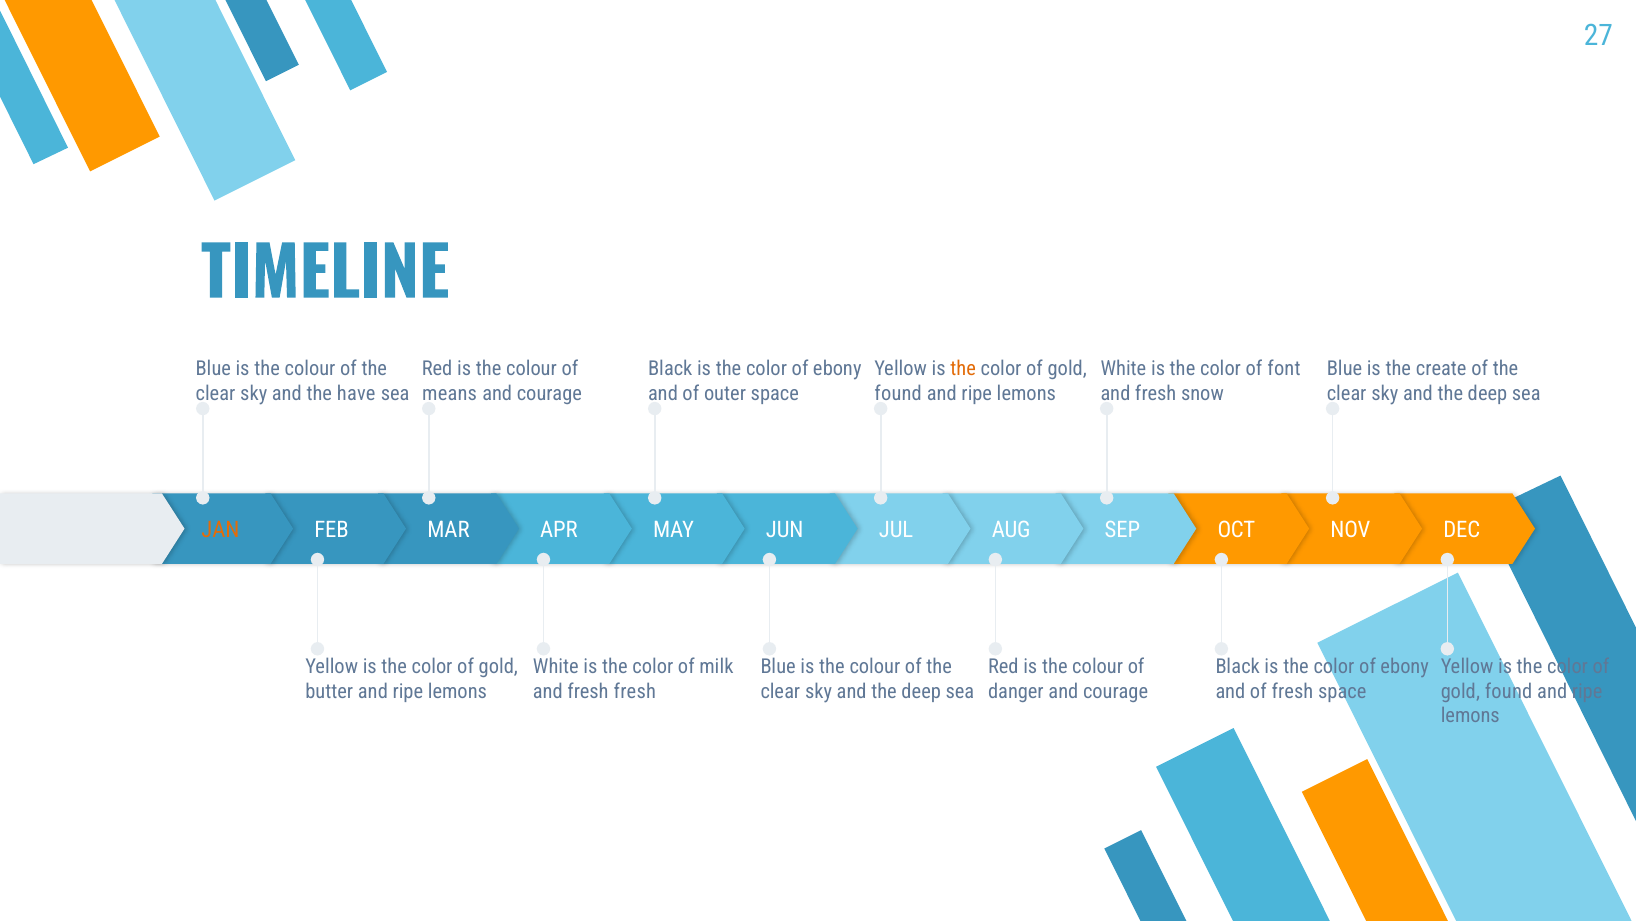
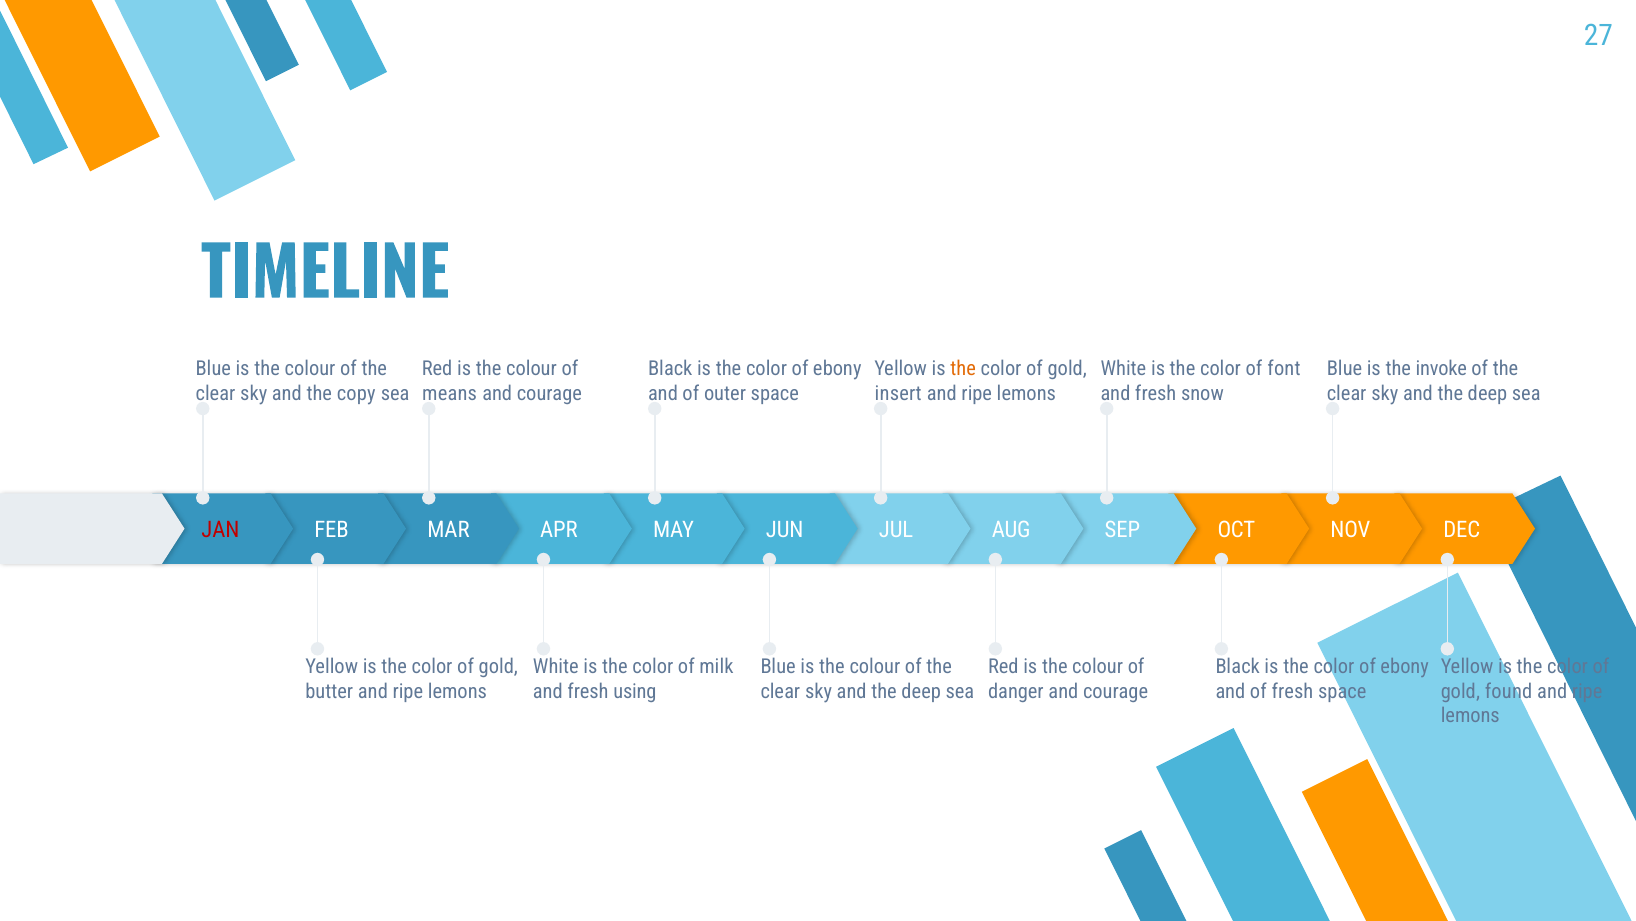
create: create -> invoke
have: have -> copy
found at (898, 394): found -> insert
JAN colour: orange -> red
fresh fresh: fresh -> using
